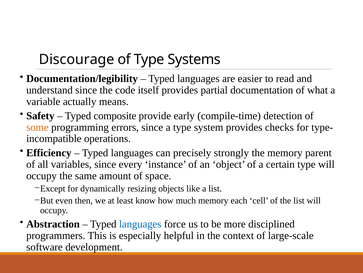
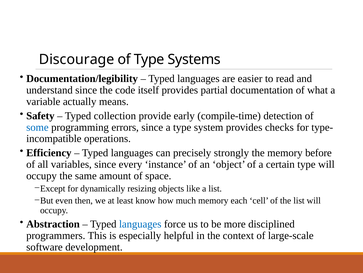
composite: composite -> collection
some colour: orange -> blue
parent: parent -> before
